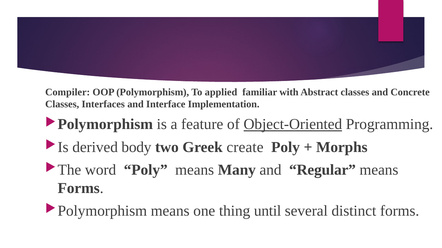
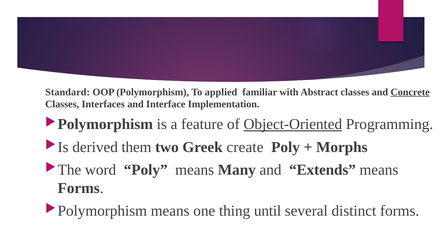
Compiler: Compiler -> Standard
Concrete underline: none -> present
body: body -> them
Regular: Regular -> Extends
